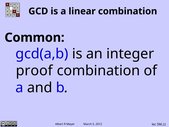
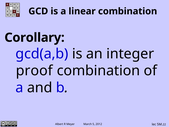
Common: Common -> Corollary
